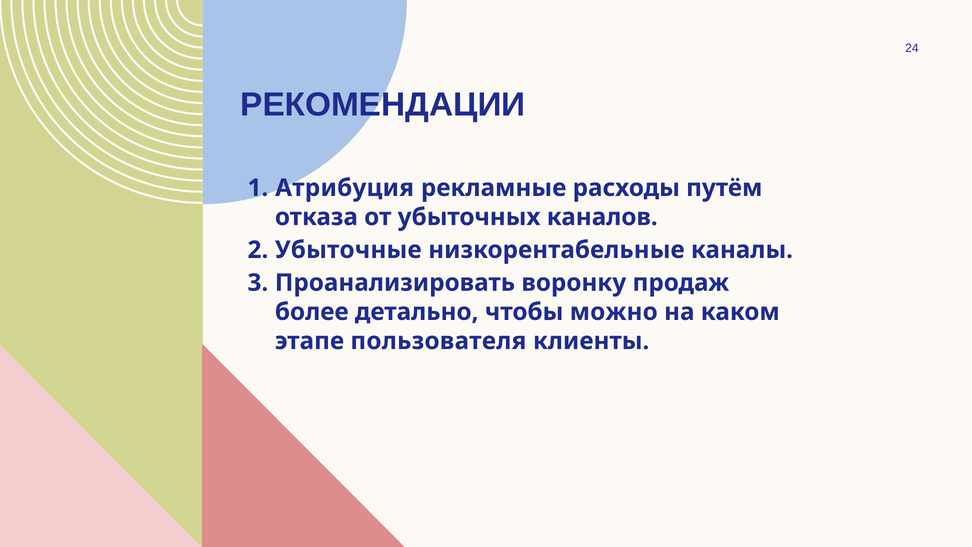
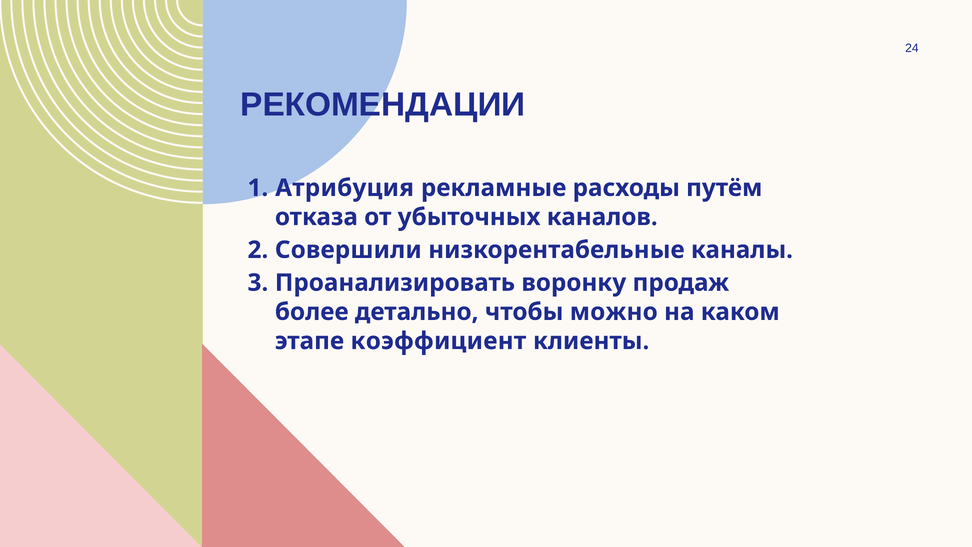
Убыточные: Убыточные -> Совершили
пользователя: пользователя -> коэффициент
